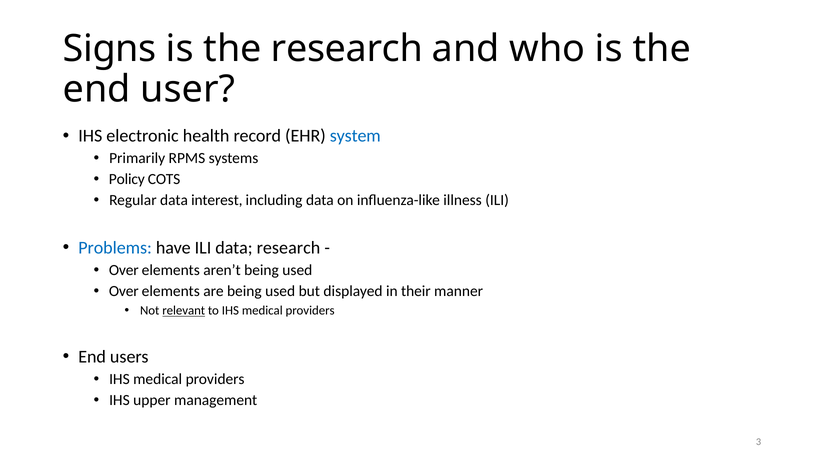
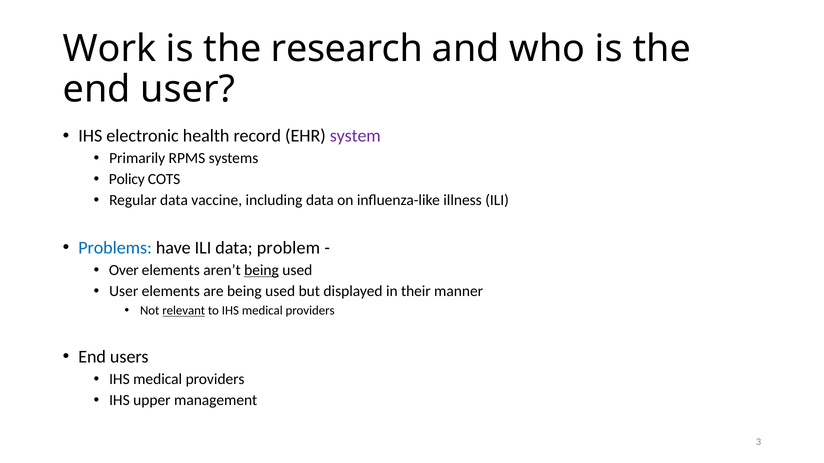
Signs: Signs -> Work
system colour: blue -> purple
interest: interest -> vaccine
data research: research -> problem
being at (262, 270) underline: none -> present
Over at (124, 291): Over -> User
